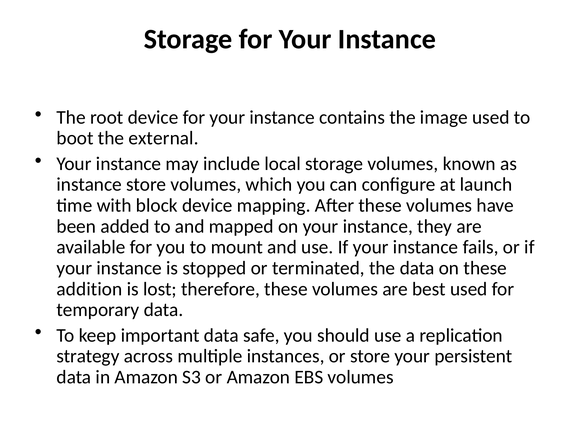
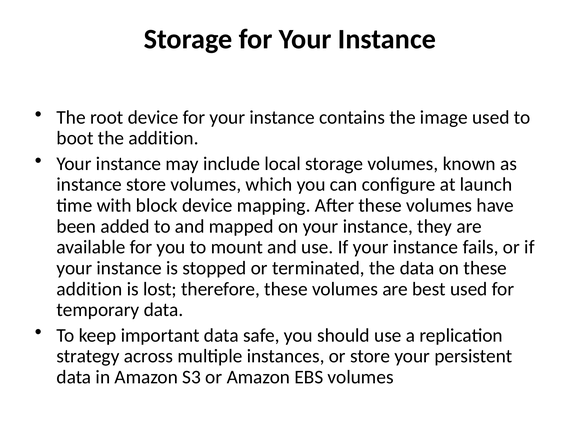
the external: external -> addition
